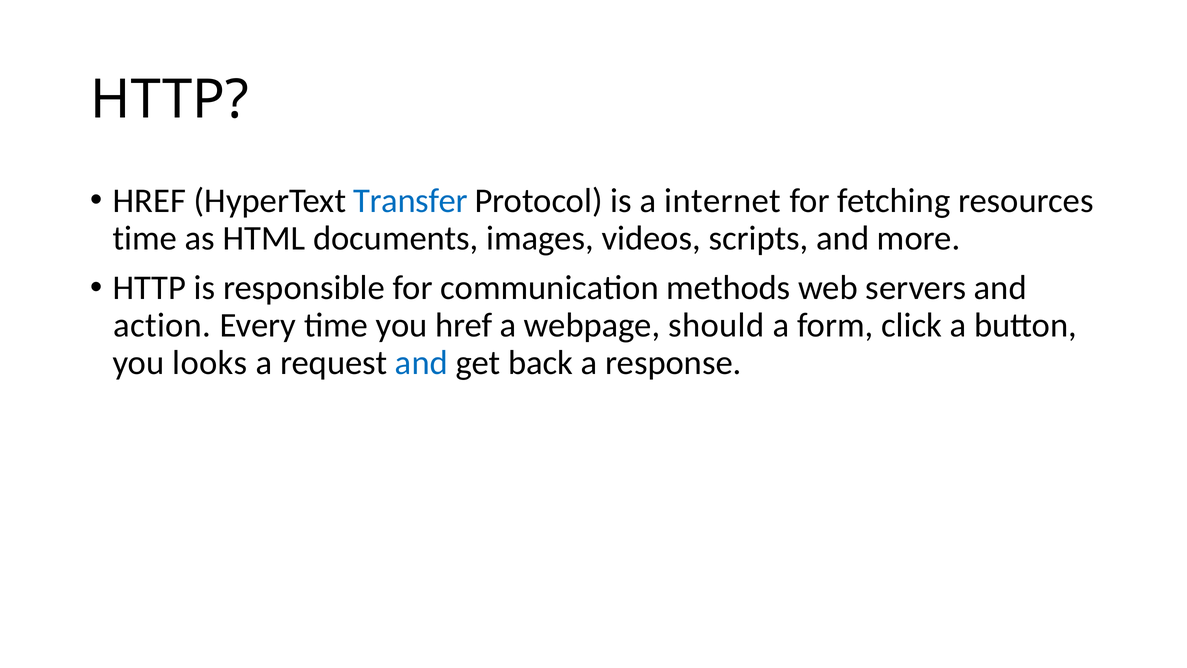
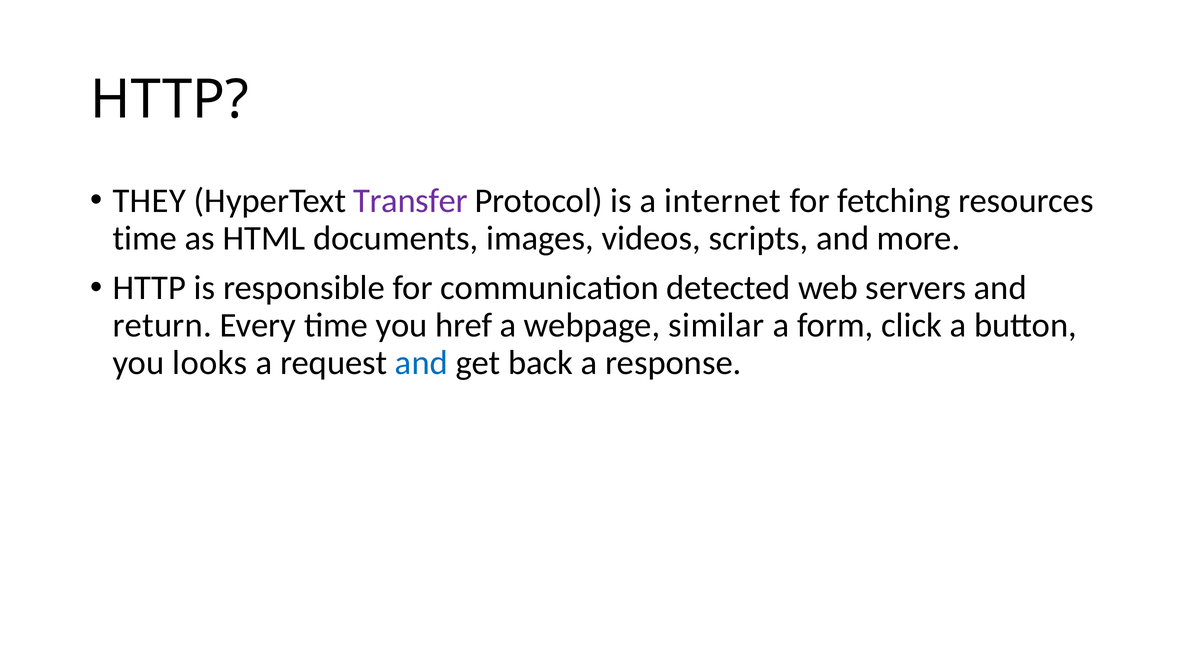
HREF at (149, 201): HREF -> THEY
Transfer colour: blue -> purple
methods: methods -> detected
action: action -> return
should: should -> similar
